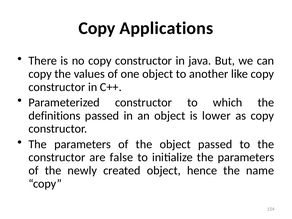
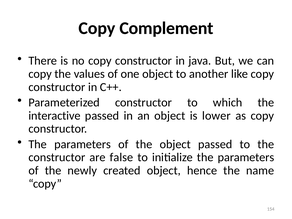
Applications: Applications -> Complement
definitions: definitions -> interactive
